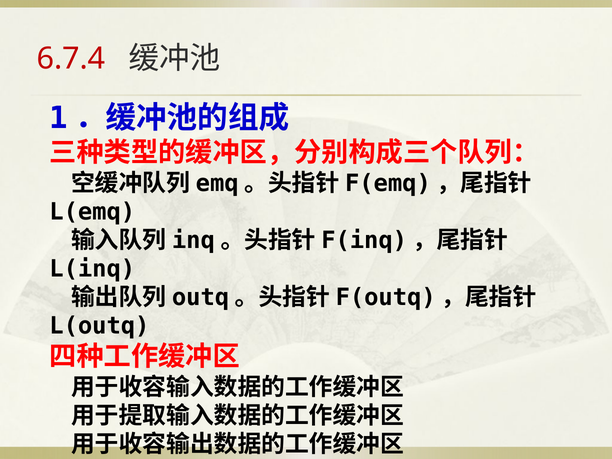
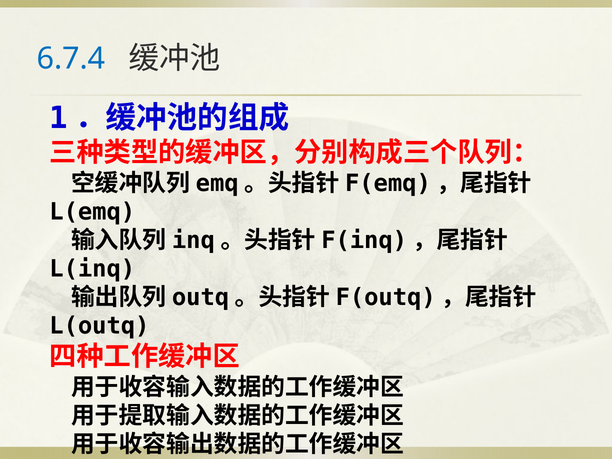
6.7.4 colour: red -> blue
